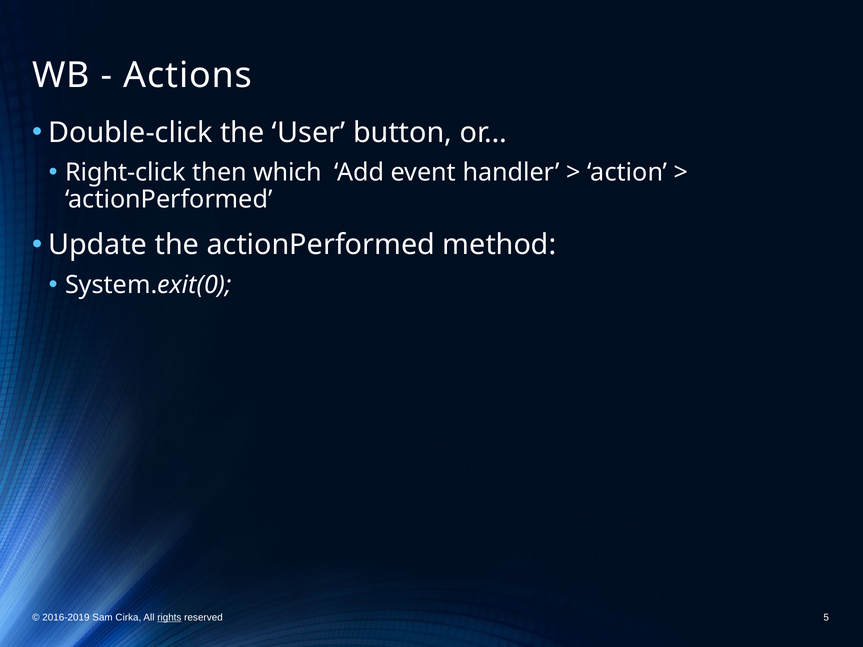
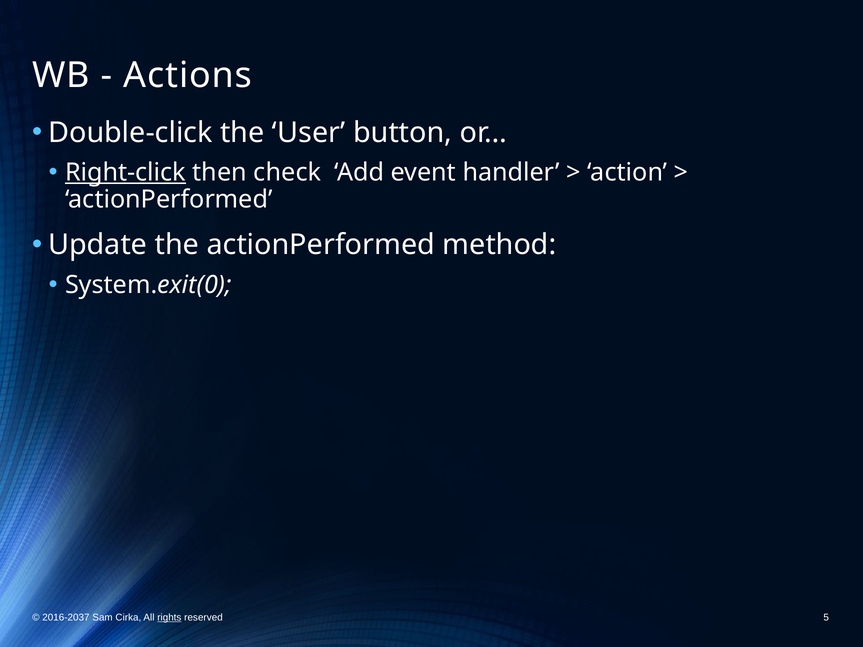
Right-click underline: none -> present
which: which -> check
2016-2019: 2016-2019 -> 2016-2037
